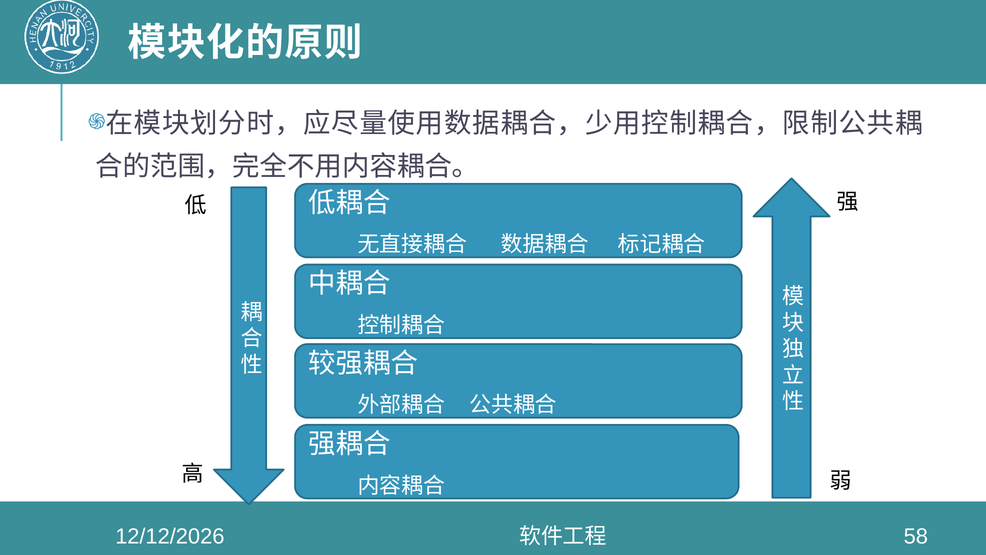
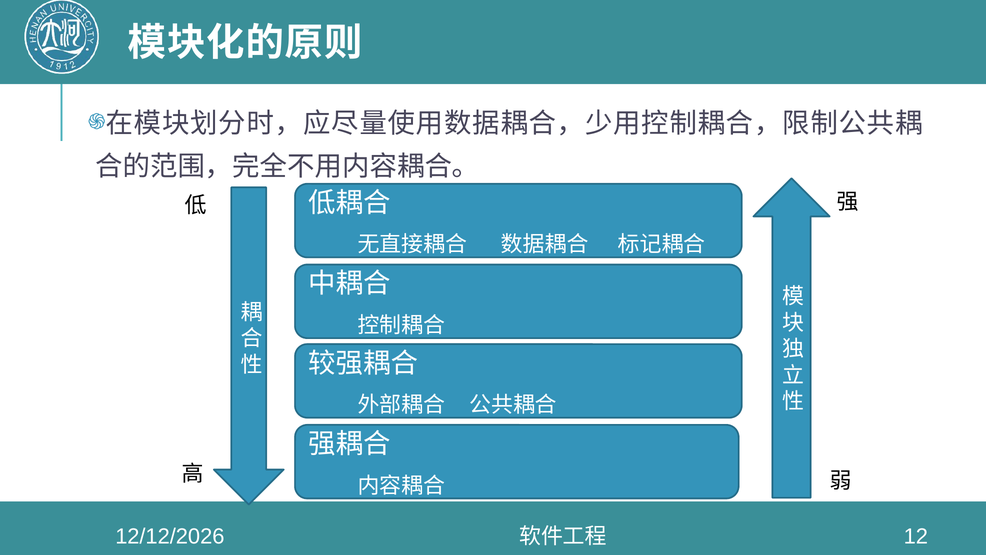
58: 58 -> 12
